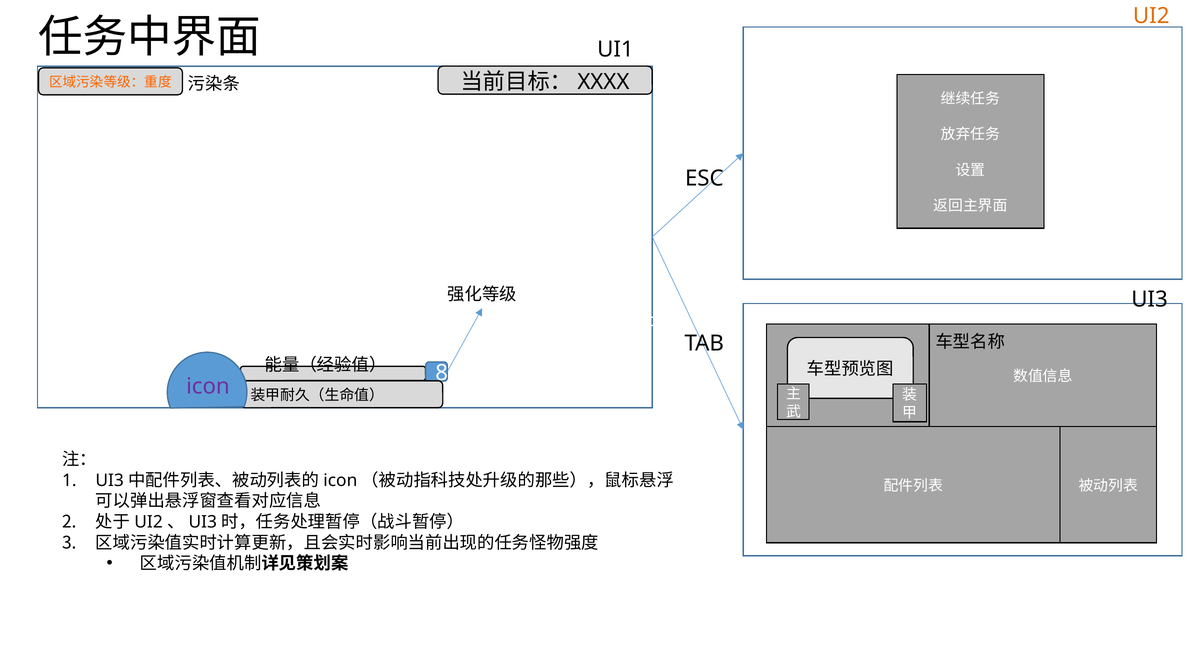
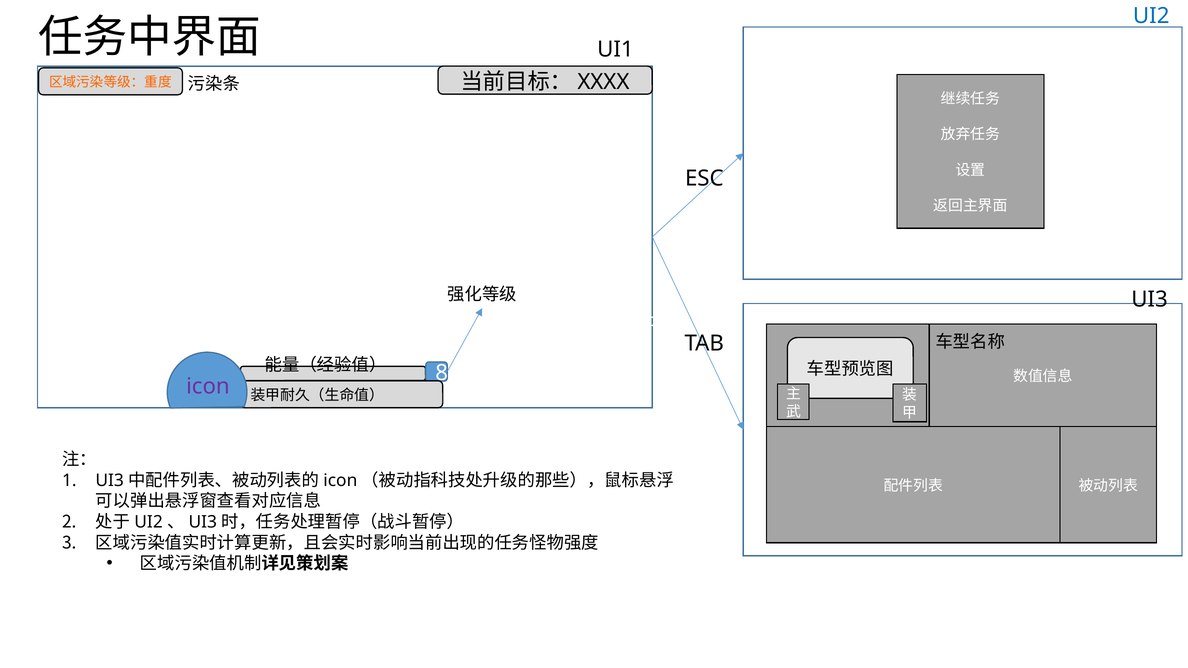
UI2 colour: orange -> blue
